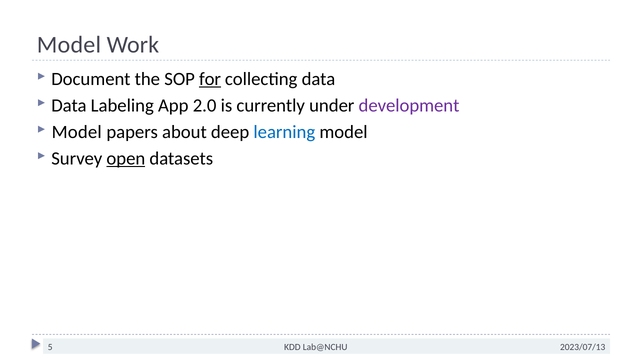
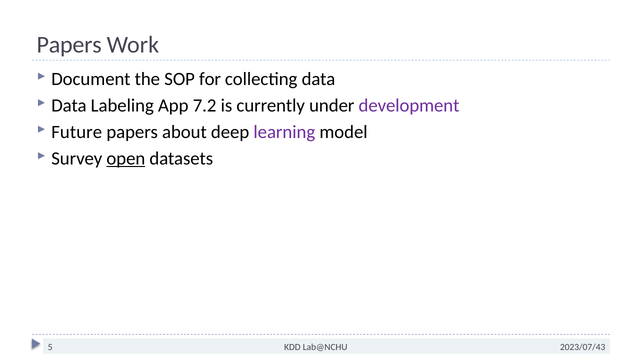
Model at (69, 45): Model -> Papers
for underline: present -> none
2.0: 2.0 -> 7.2
Model at (77, 132): Model -> Future
learning colour: blue -> purple
2023/07/13: 2023/07/13 -> 2023/07/43
